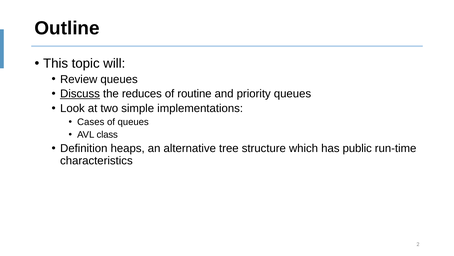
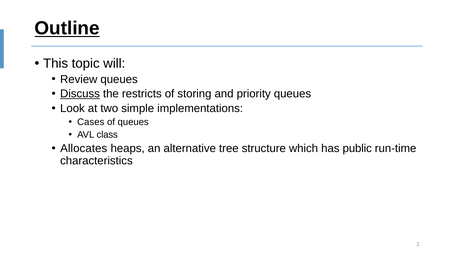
Outline underline: none -> present
reduces: reduces -> restricts
routine: routine -> storing
Definition: Definition -> Allocates
